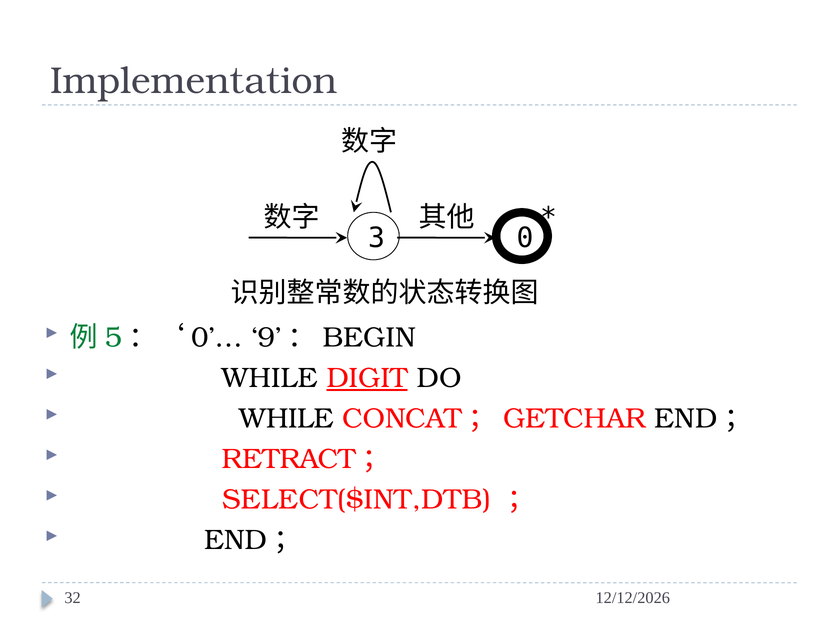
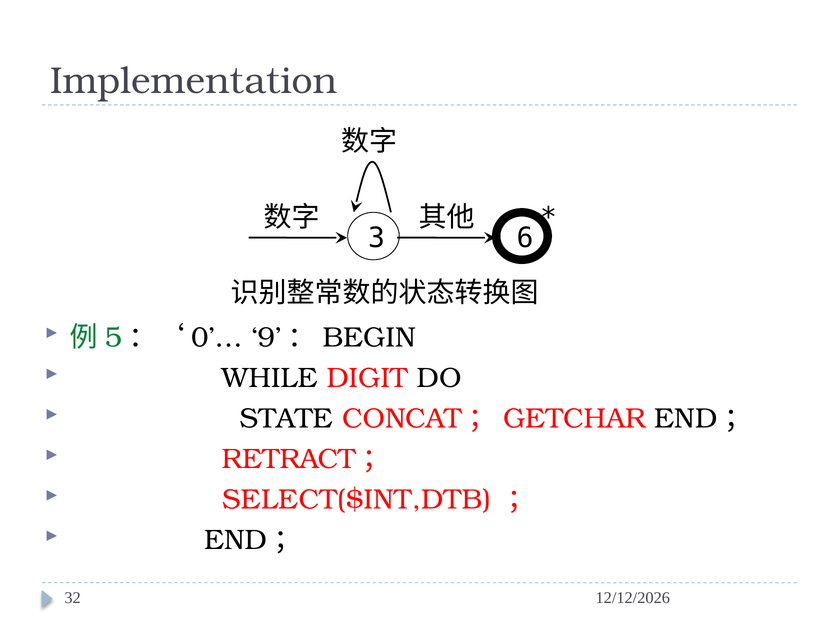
0: 0 -> 6
DIGIT underline: present -> none
WHILE at (287, 419): WHILE -> STATE
